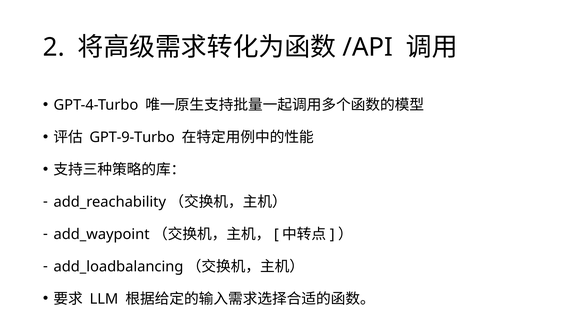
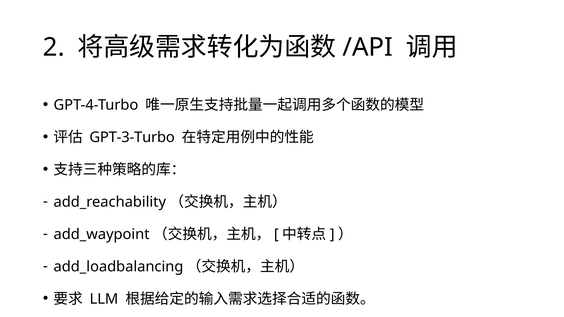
GPT-9-Turbo: GPT-9-Turbo -> GPT-3-Turbo
